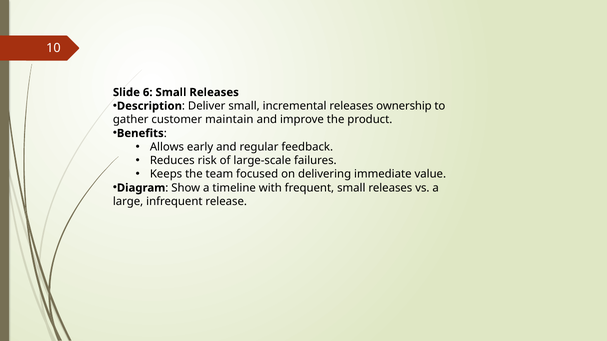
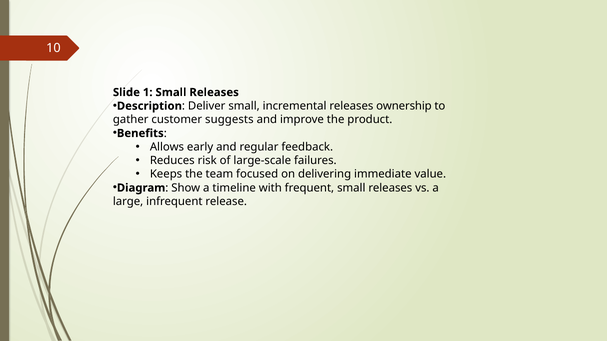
6: 6 -> 1
maintain: maintain -> suggests
